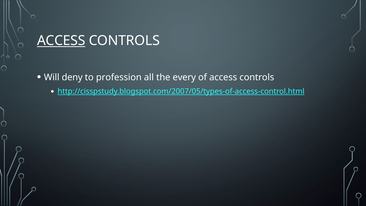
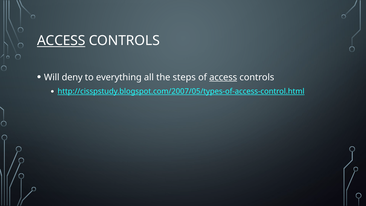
profession: profession -> everything
every: every -> steps
access at (223, 77) underline: none -> present
